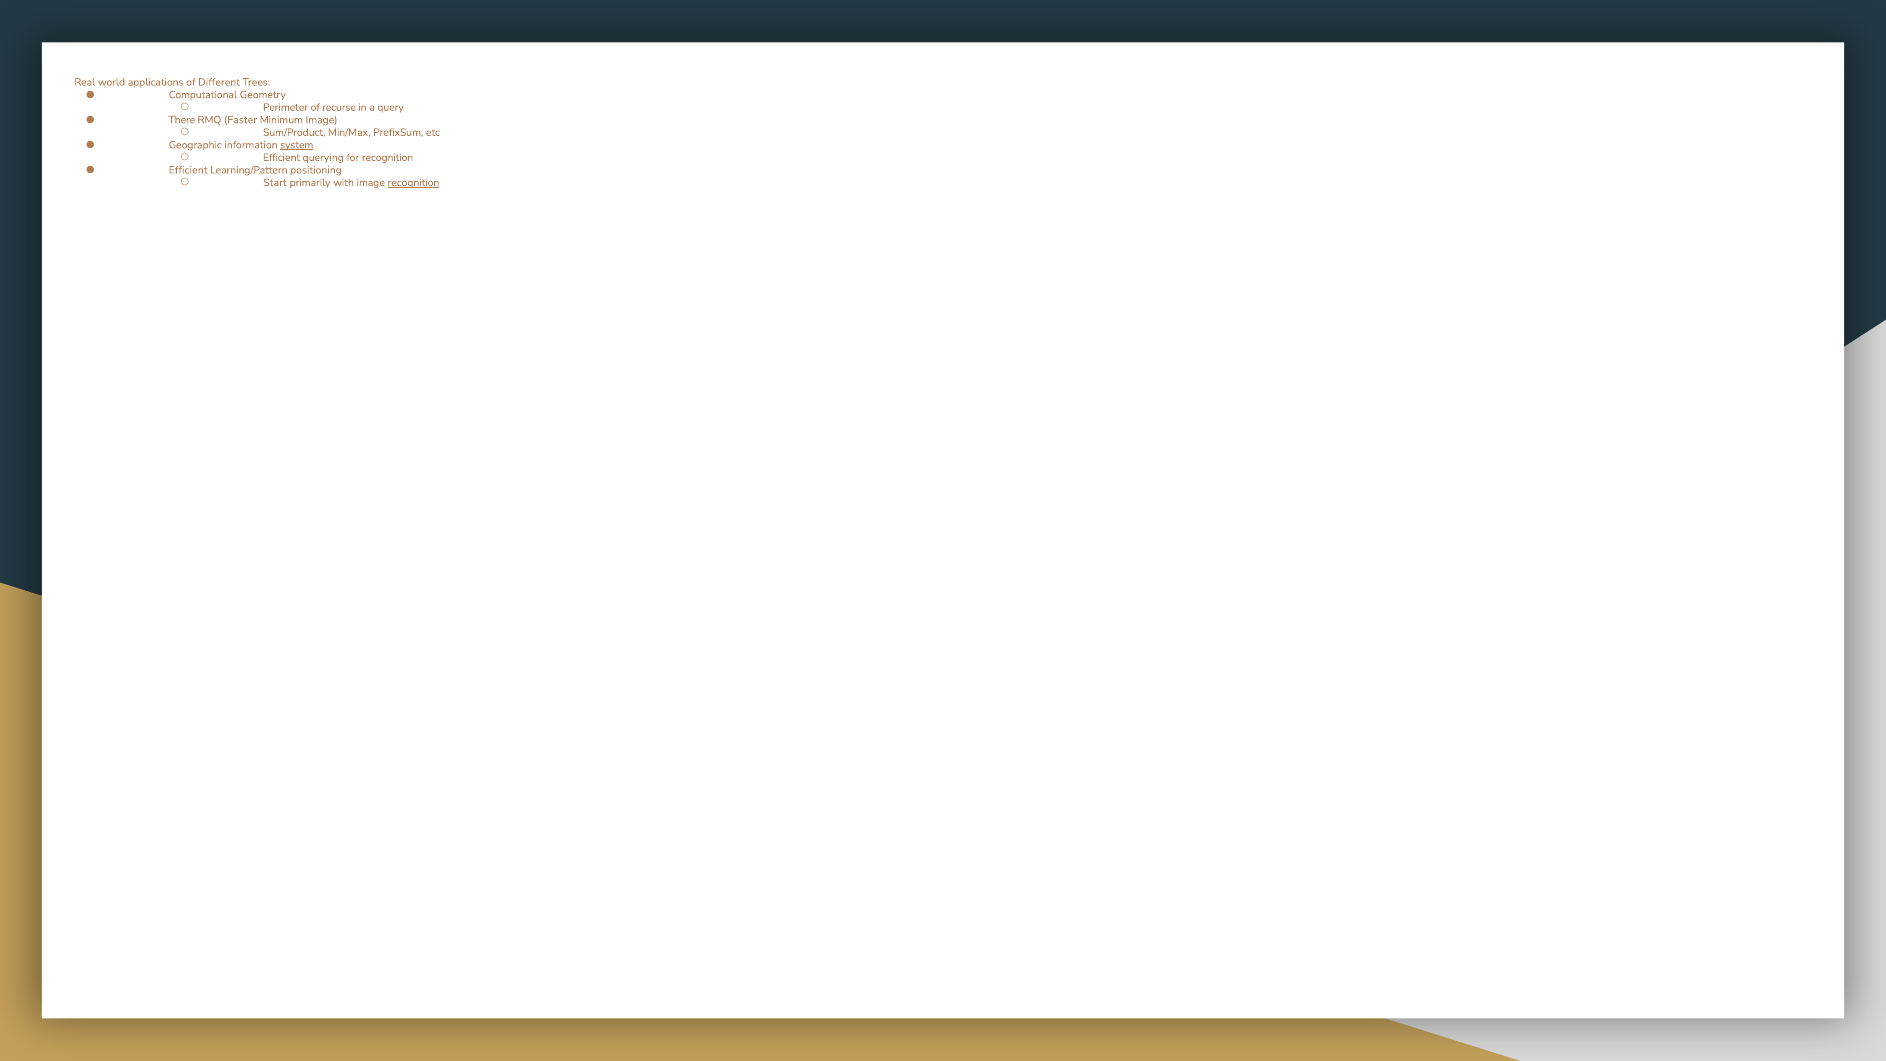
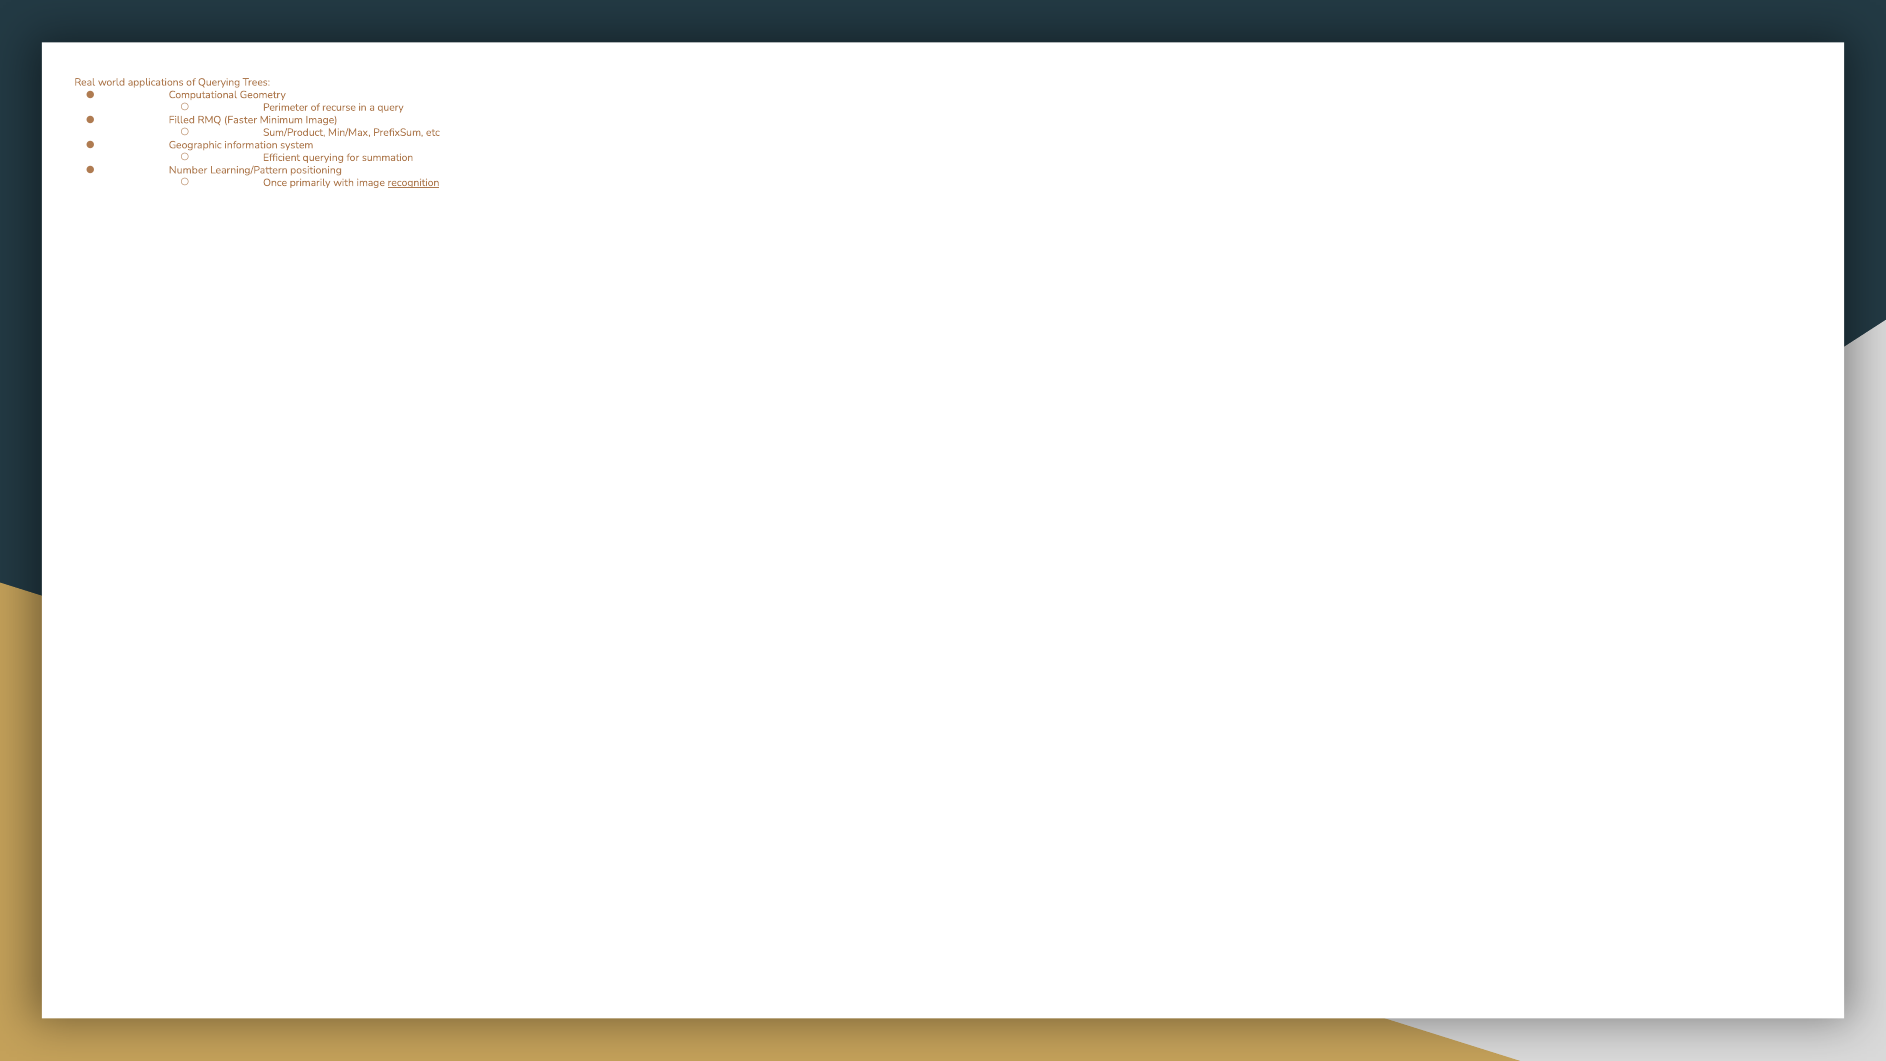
of Different: Different -> Querying
There: There -> Filled
system underline: present -> none
for recognition: recognition -> summation
Efficient at (188, 170): Efficient -> Number
Start: Start -> Once
